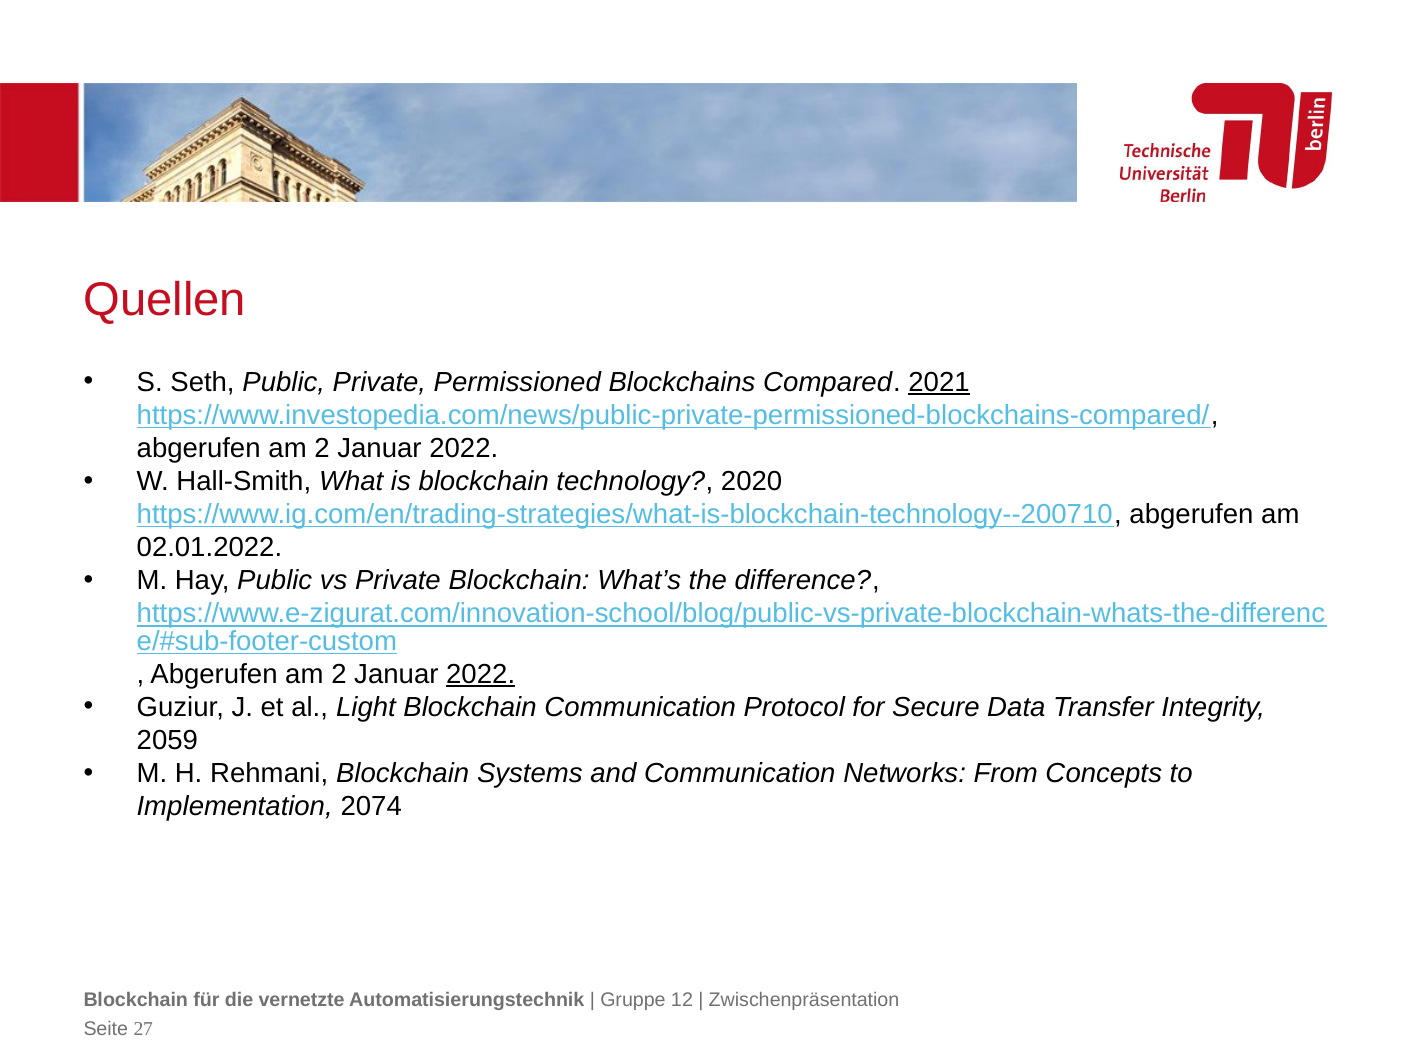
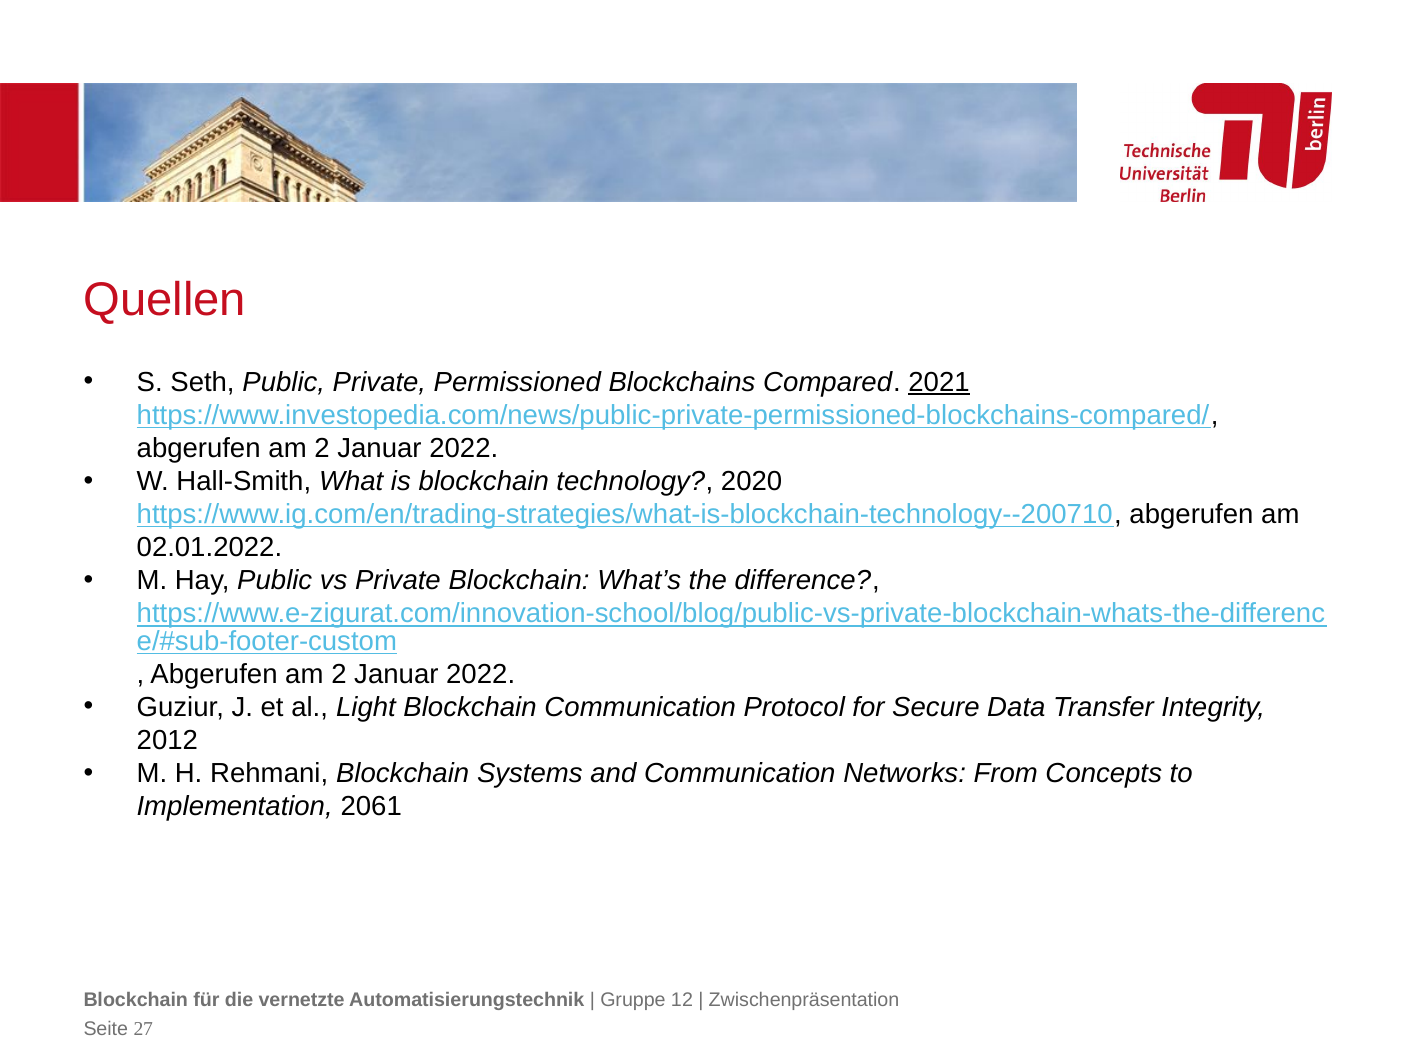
2022 at (481, 674) underline: present -> none
2059: 2059 -> 2012
2074: 2074 -> 2061
